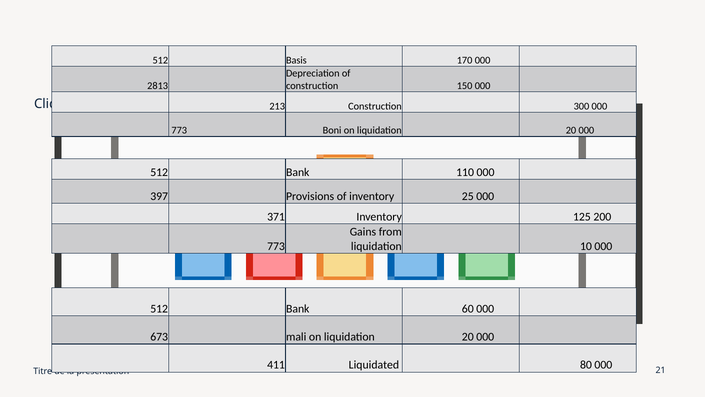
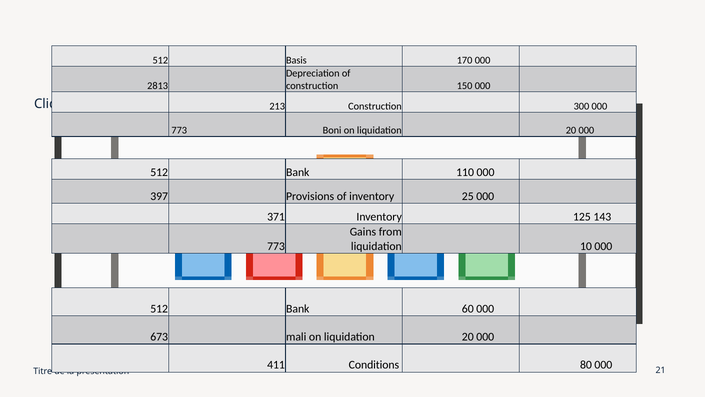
200: 200 -> 143
Liquidated: Liquidated -> Conditions
